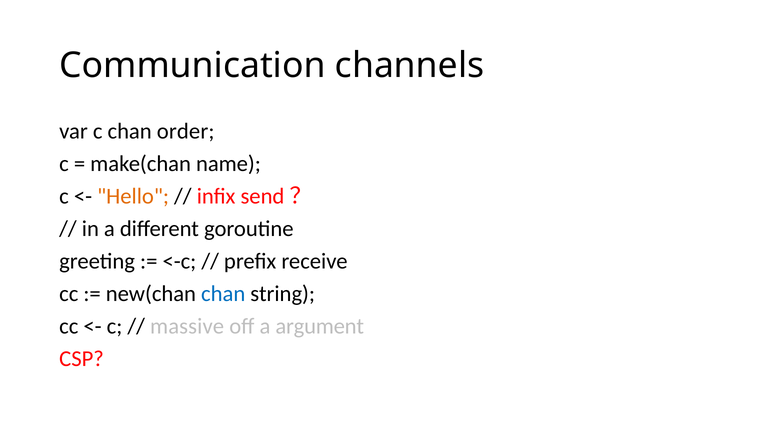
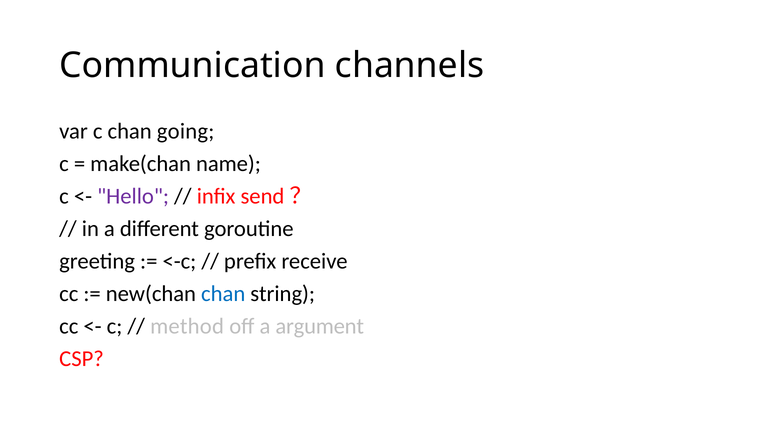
order: order -> going
Hello colour: orange -> purple
massive: massive -> method
